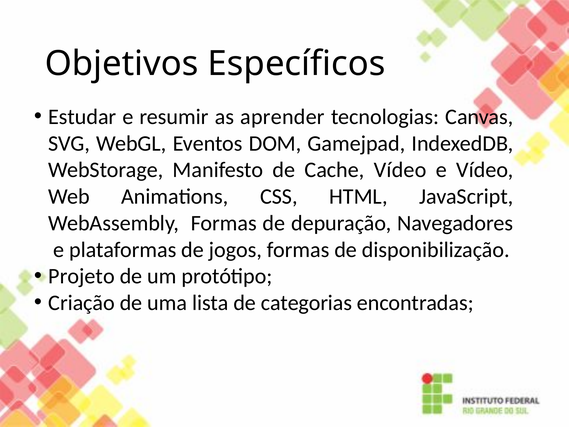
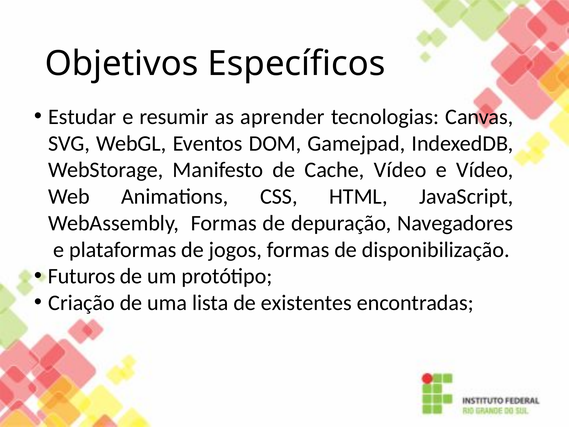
Projeto: Projeto -> Futuros
categorias: categorias -> existentes
